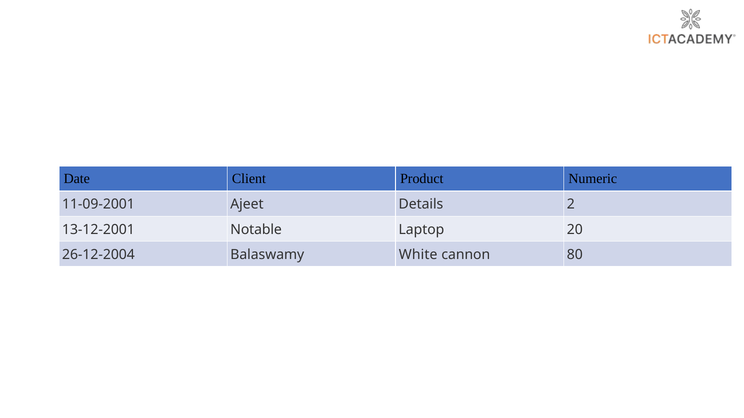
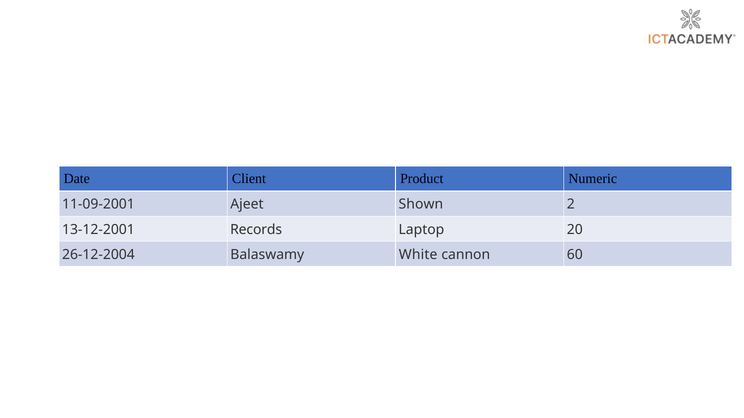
Details: Details -> Shown
Notable: Notable -> Records
80: 80 -> 60
